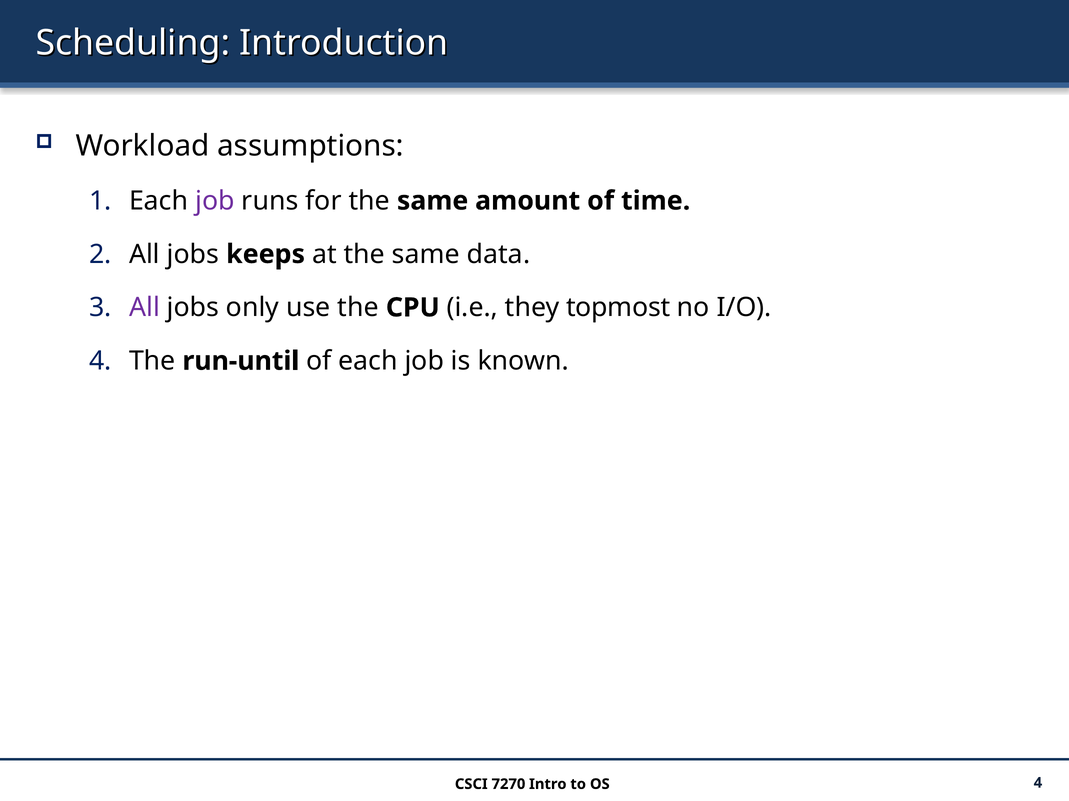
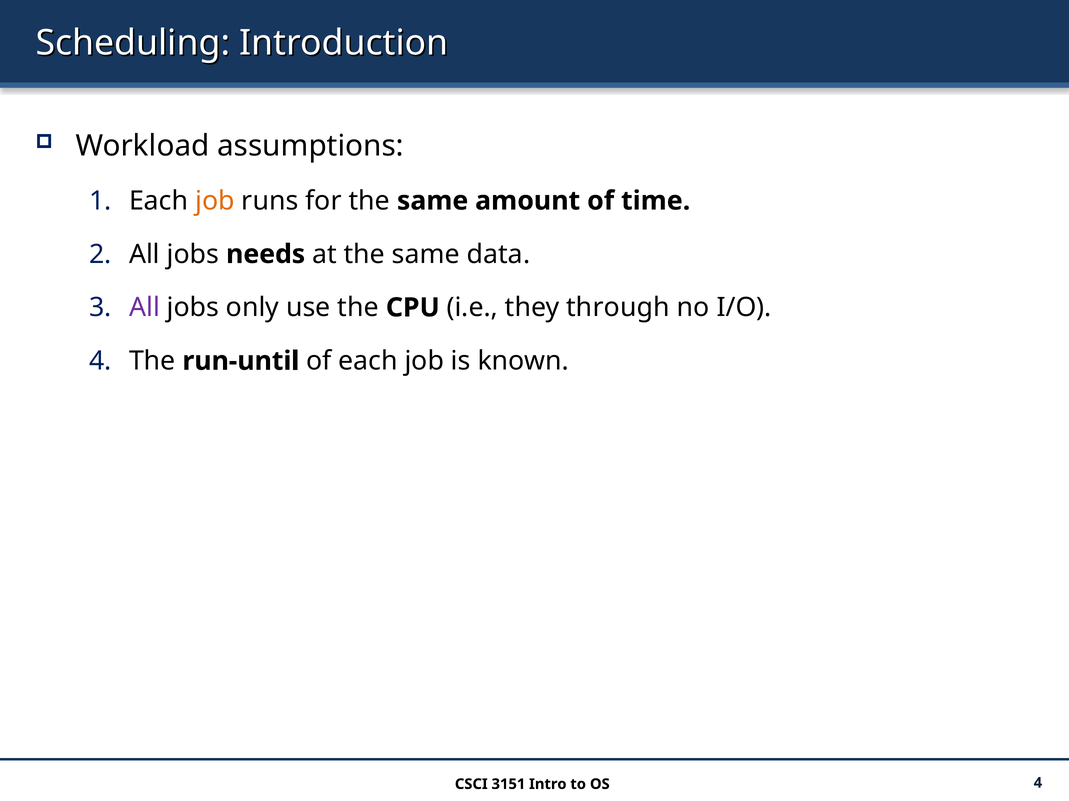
job at (215, 201) colour: purple -> orange
keeps: keeps -> needs
topmost: topmost -> through
7270: 7270 -> 3151
